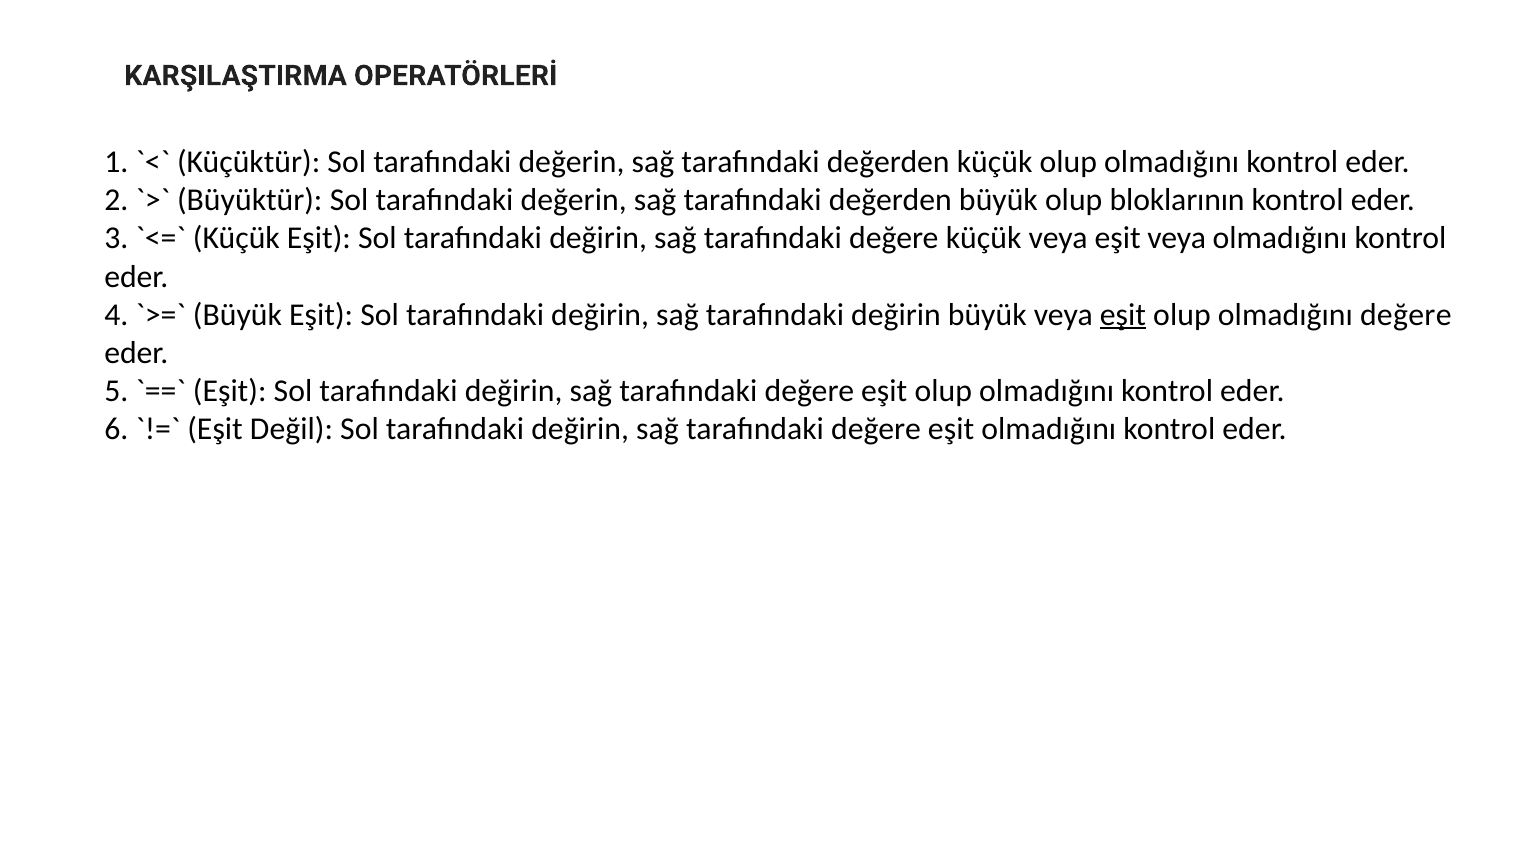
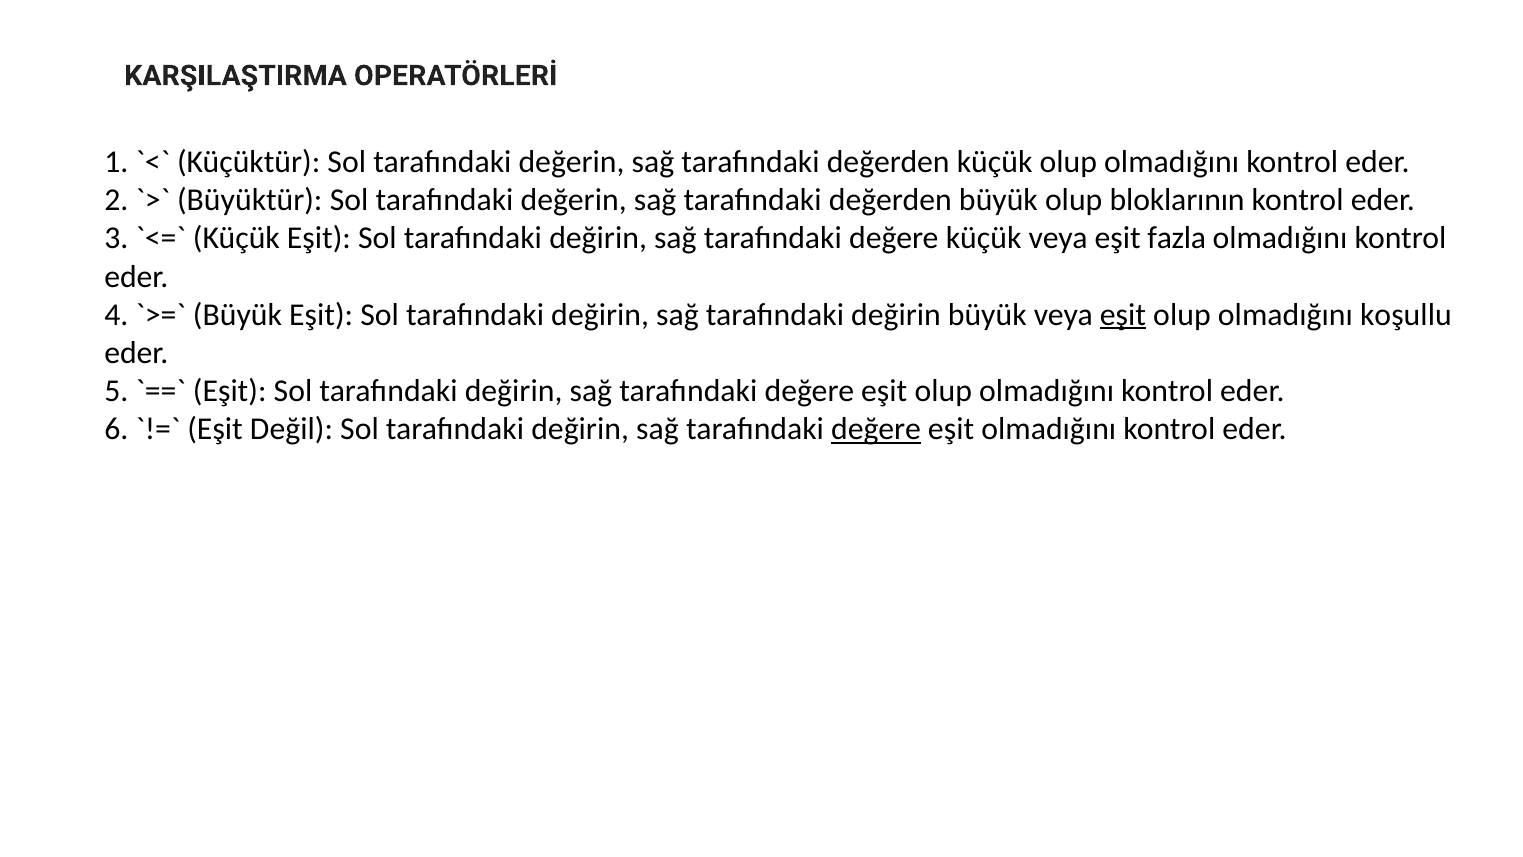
eşit veya: veya -> fazla
olmadığını değere: değere -> koşullu
değere at (876, 429) underline: none -> present
